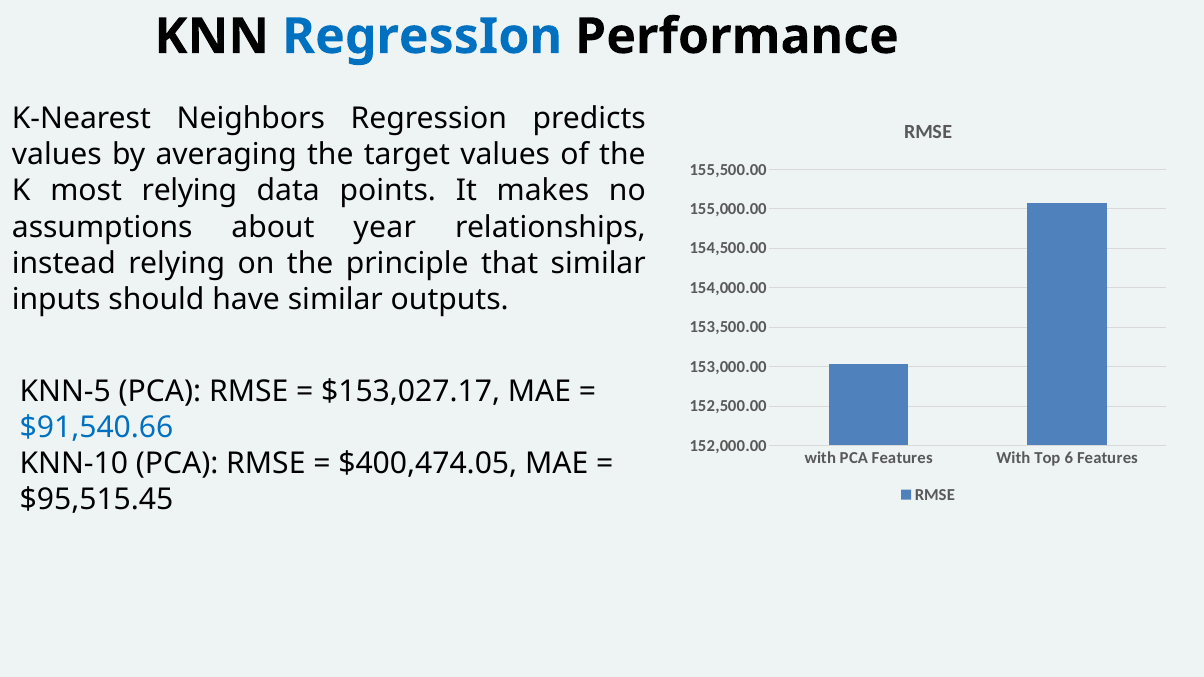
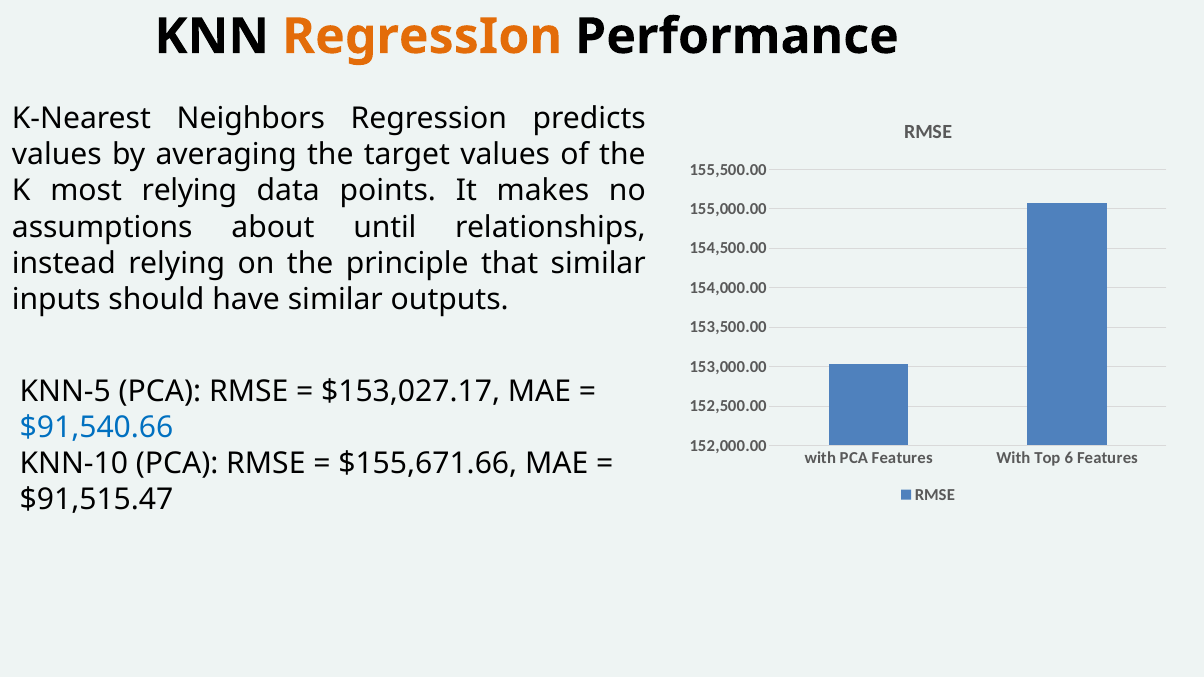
RegressIon at (422, 37) colour: blue -> orange
year: year -> until
$400,474.05: $400,474.05 -> $155,671.66
$95,515.45: $95,515.45 -> $91,515.47
